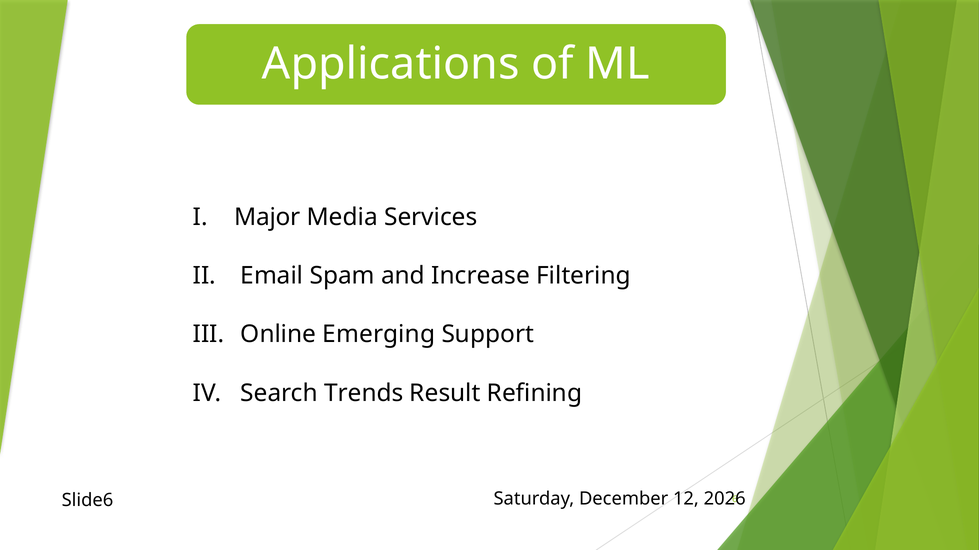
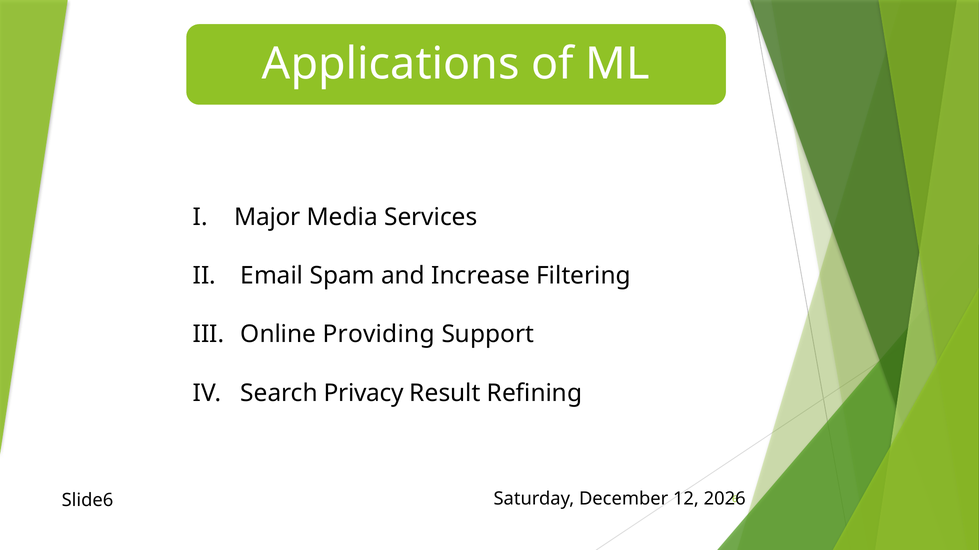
Emerging: Emerging -> Providing
Trends: Trends -> Privacy
